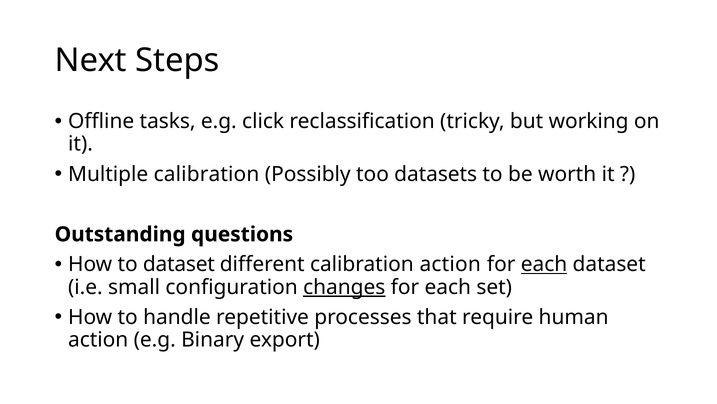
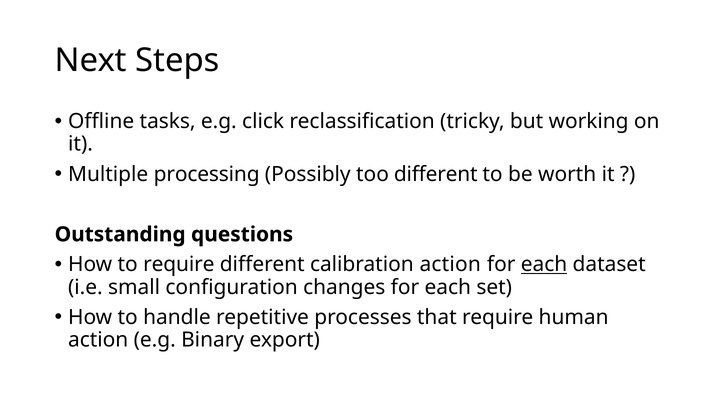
Multiple calibration: calibration -> processing
too datasets: datasets -> different
to dataset: dataset -> require
changes underline: present -> none
